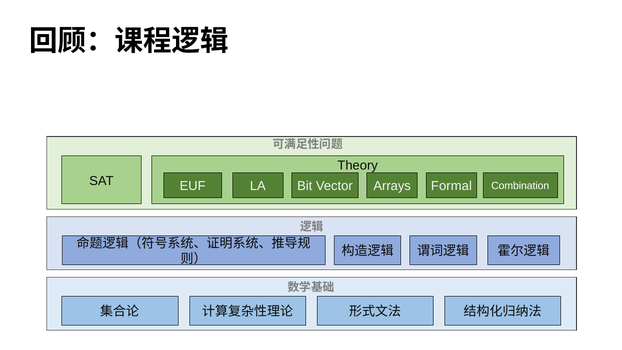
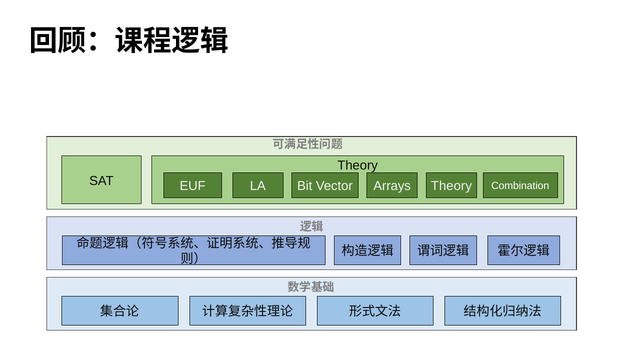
Arrays Formal: Formal -> Theory
